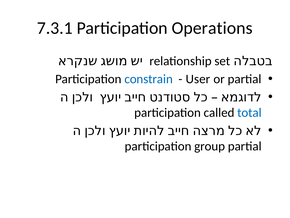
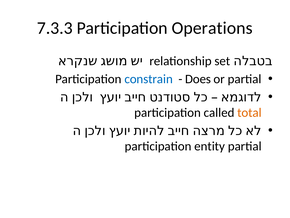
7.3.1: 7.3.1 -> 7.3.3
User: User -> Does
total colour: blue -> orange
group: group -> entity
